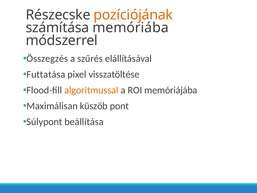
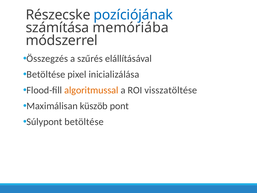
pozíciójának colour: orange -> blue
Futtatása at (46, 74): Futtatása -> Betöltése
visszatöltése: visszatöltése -> inicializálása
memóriájába: memóriájába -> visszatöltése
Súlypont beállítása: beállítása -> betöltése
